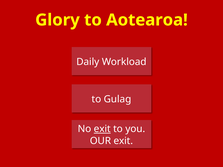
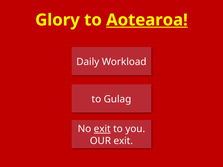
Aotearoa underline: none -> present
